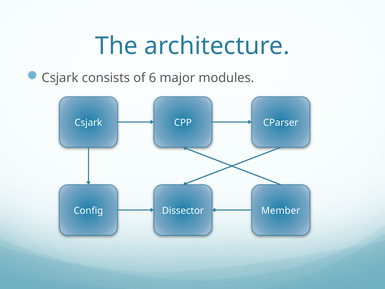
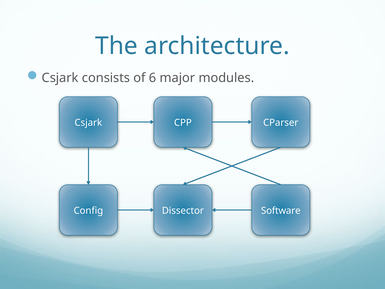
Member: Member -> Software
